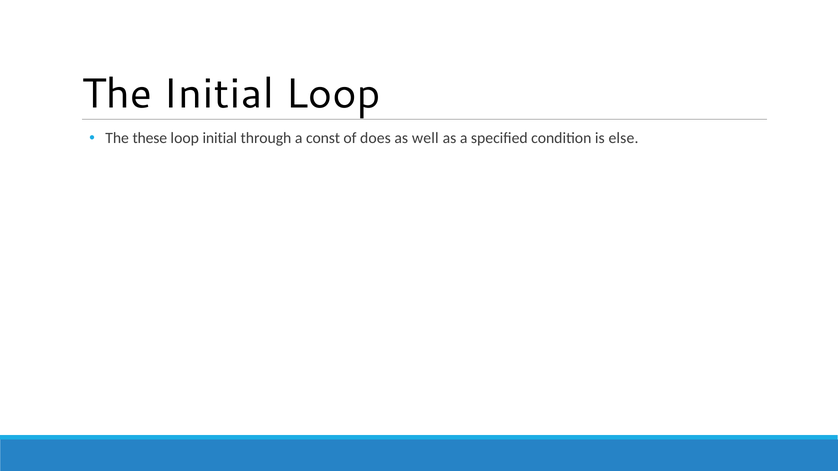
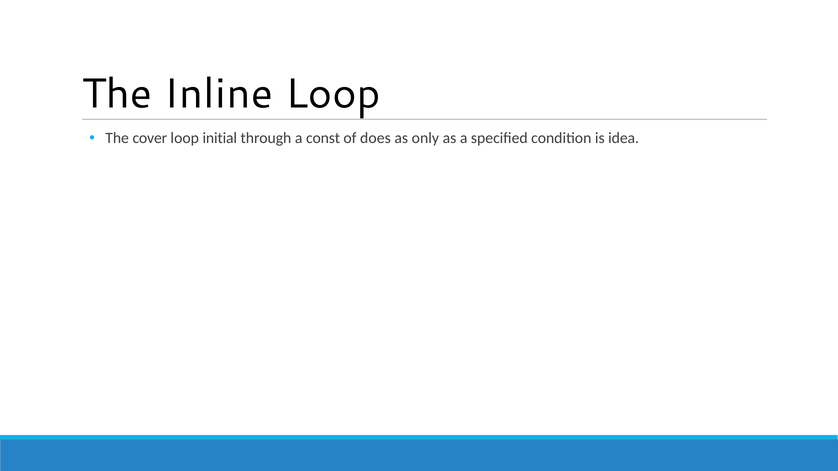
The Initial: Initial -> Inline
these: these -> cover
well: well -> only
else: else -> idea
